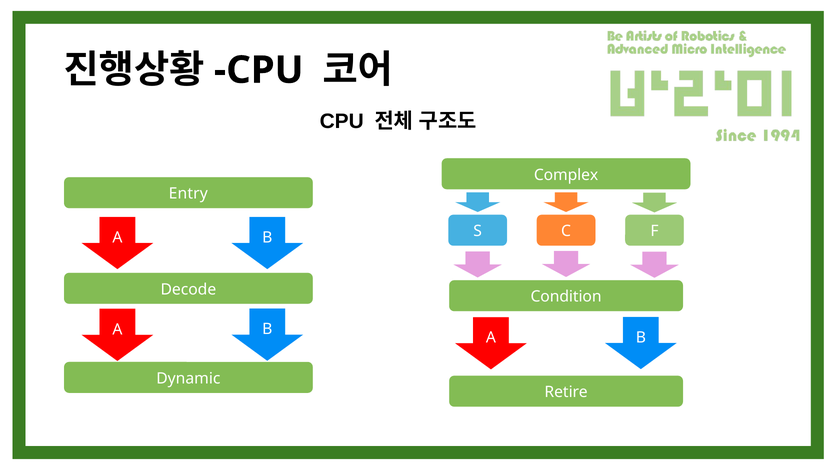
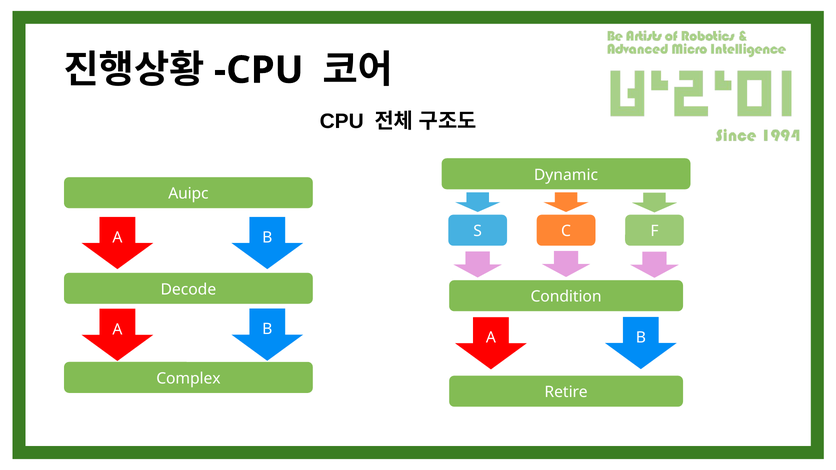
Complex: Complex -> Dynamic
Entry: Entry -> Auipc
Dynamic: Dynamic -> Complex
